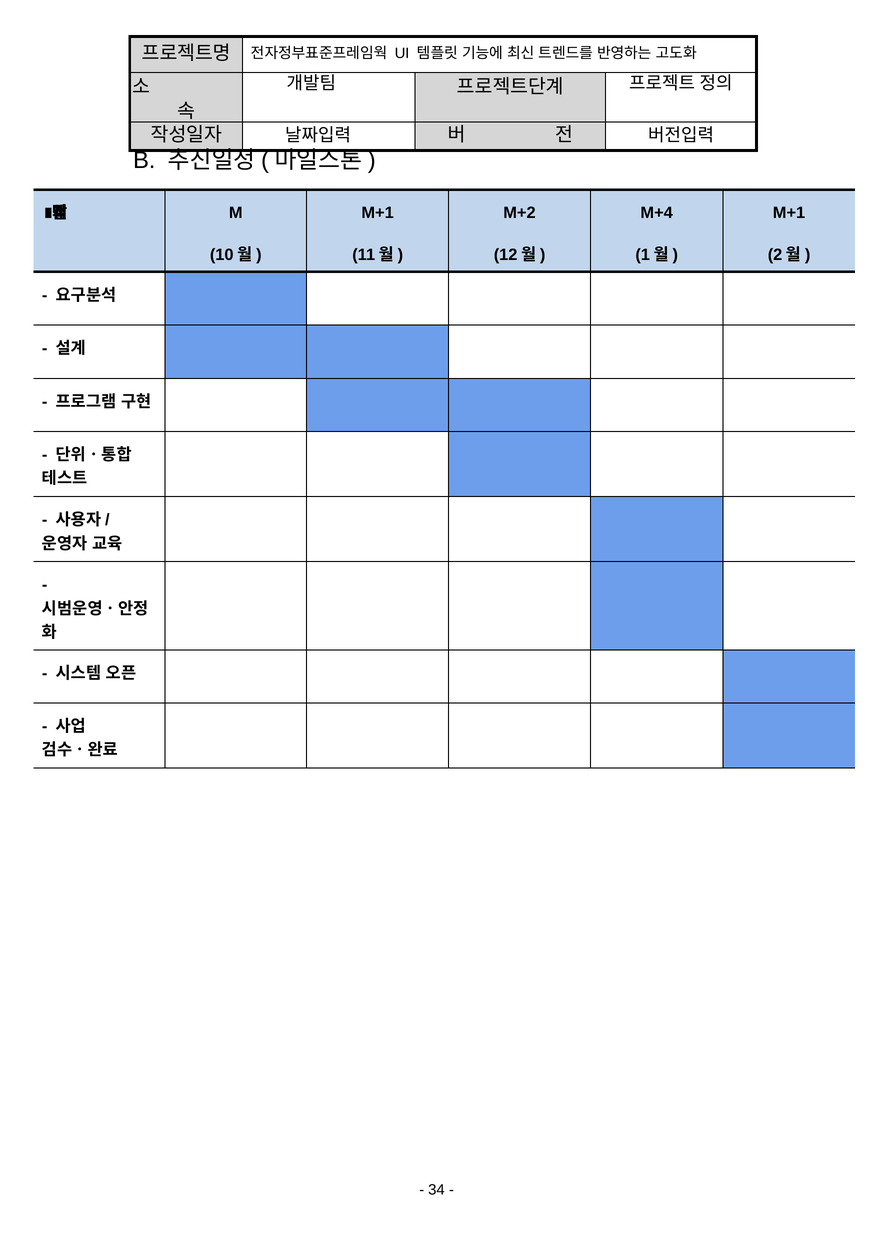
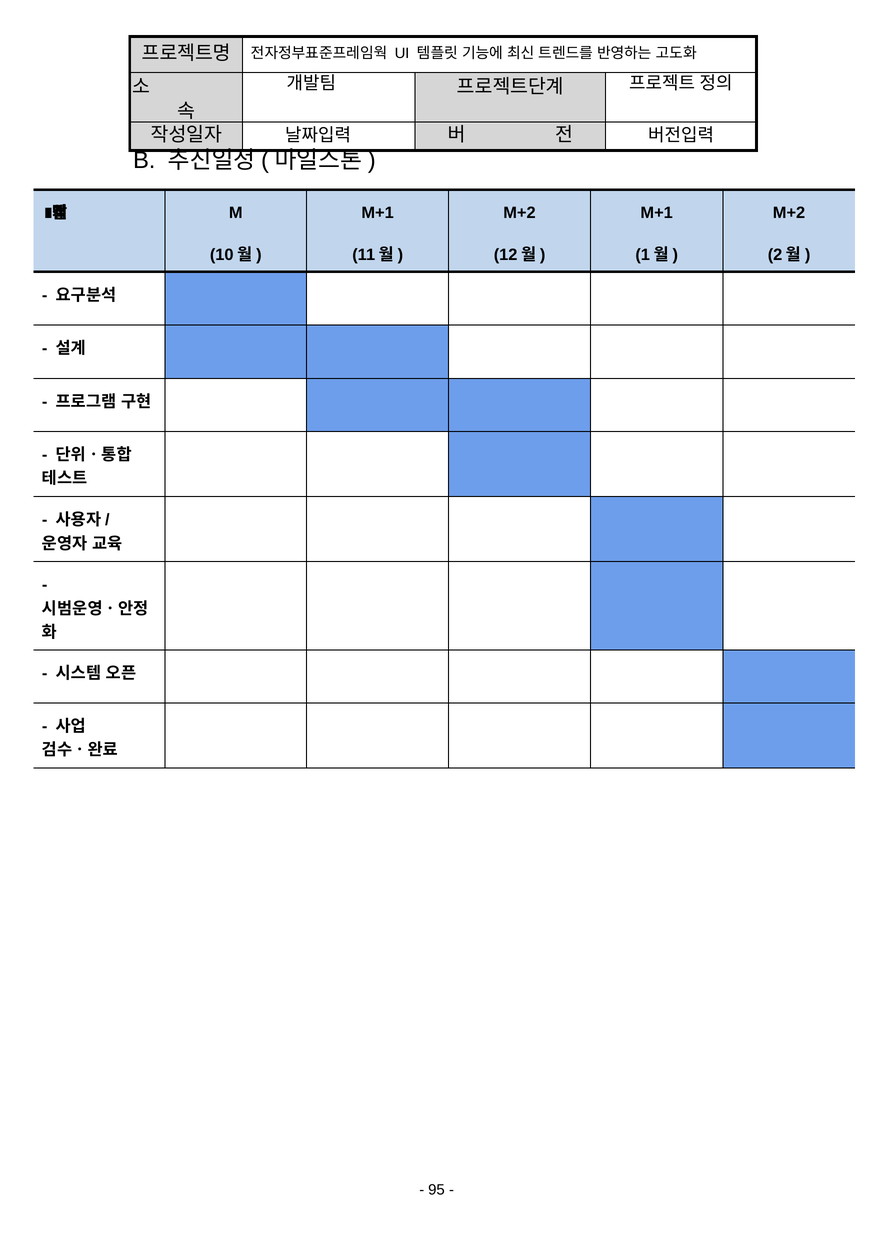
M+4 at (657, 213): M+4 -> M+1
M+1 at (789, 213): M+1 -> M+2
34: 34 -> 95
